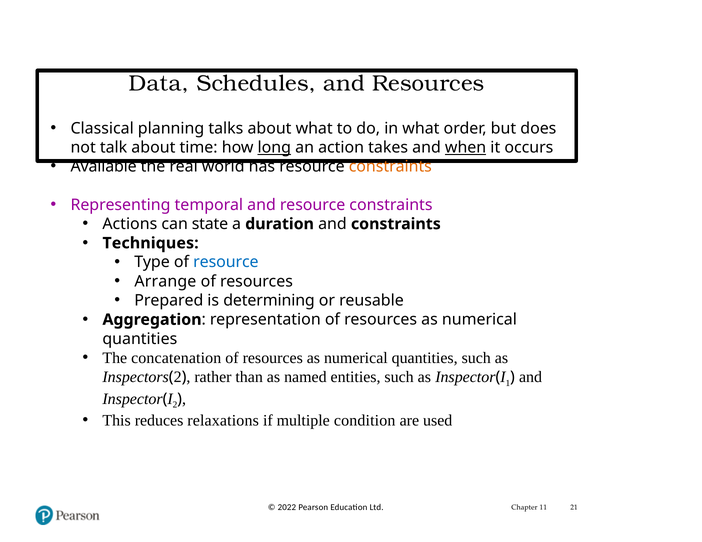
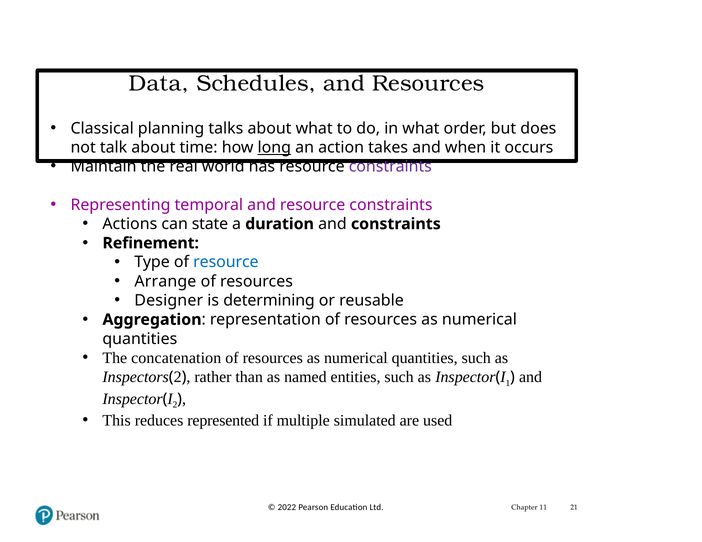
when underline: present -> none
Available: Available -> Maintain
constraints at (390, 167) colour: orange -> purple
Techniques: Techniques -> Refinement
Prepared: Prepared -> Designer
relaxations: relaxations -> represented
condition: condition -> simulated
